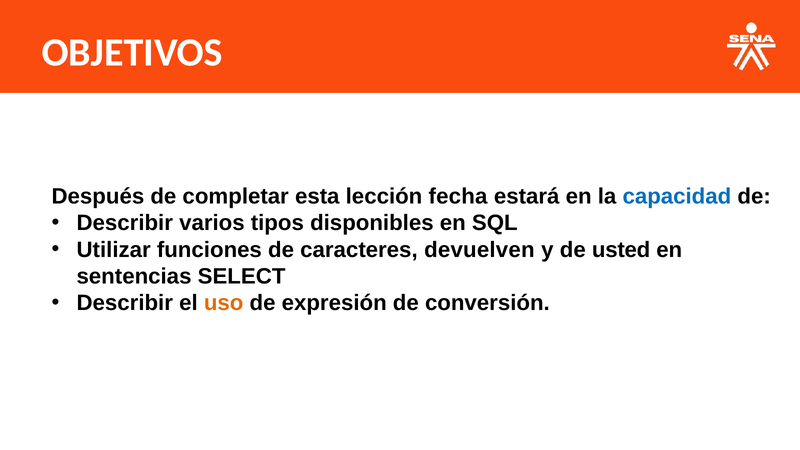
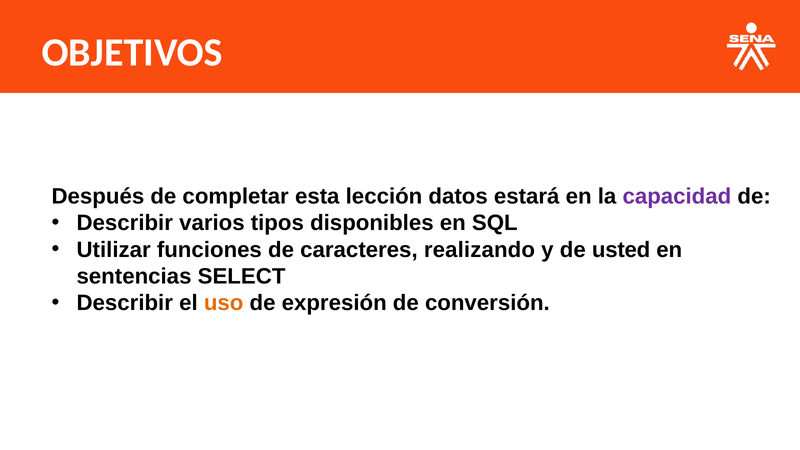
fecha: fecha -> datos
capacidad colour: blue -> purple
devuelven: devuelven -> realizando
